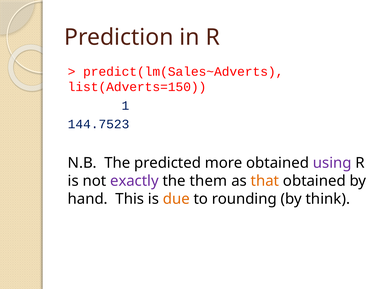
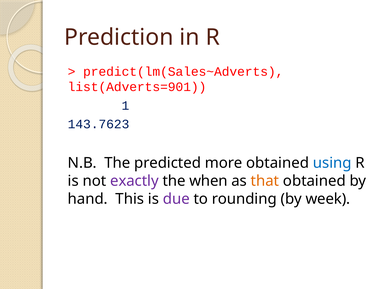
list(Adverts=150: list(Adverts=150 -> list(Adverts=901
144.7523: 144.7523 -> 143.7623
using colour: purple -> blue
them: them -> when
due colour: orange -> purple
think: think -> week
